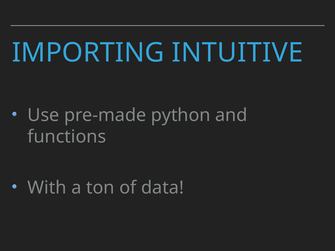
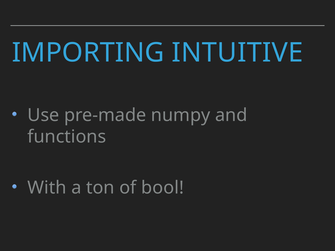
python: python -> numpy
data: data -> bool
